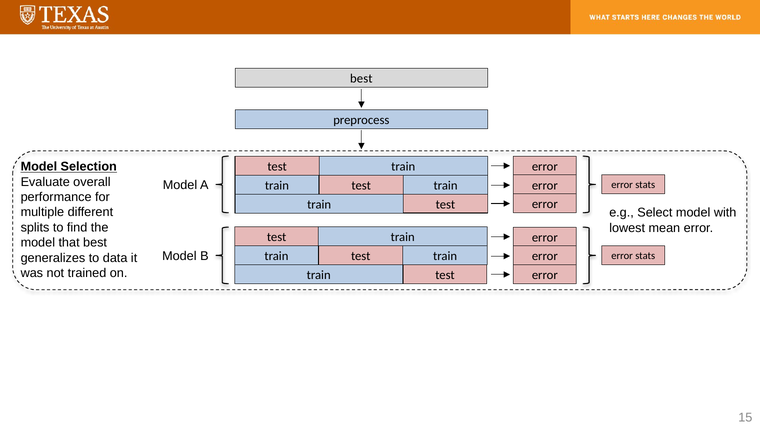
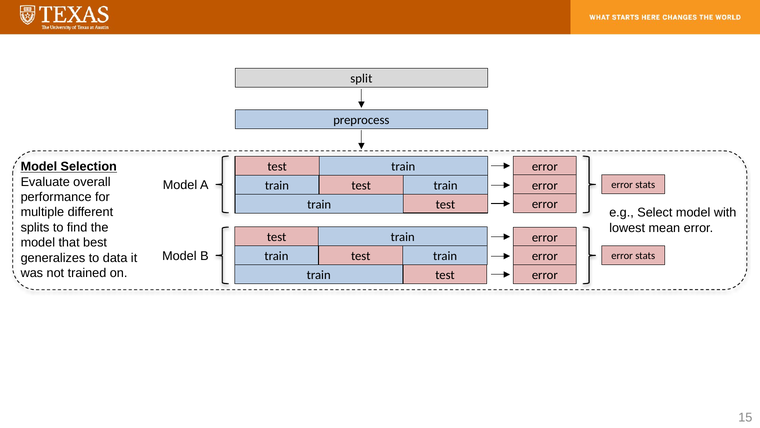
best at (361, 78): best -> split
